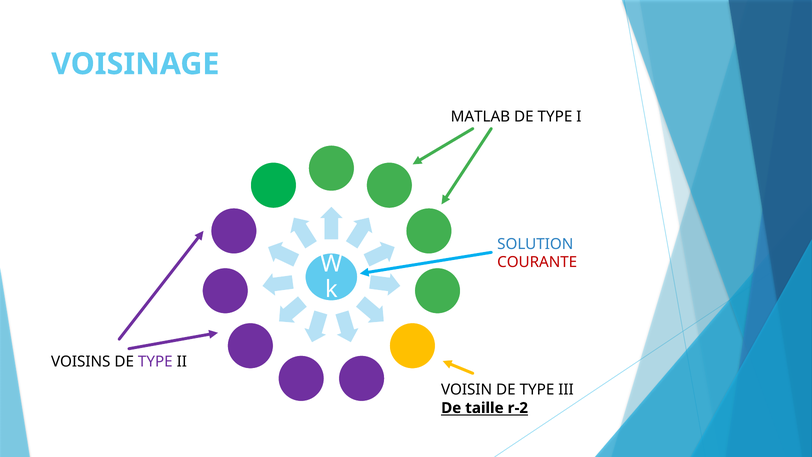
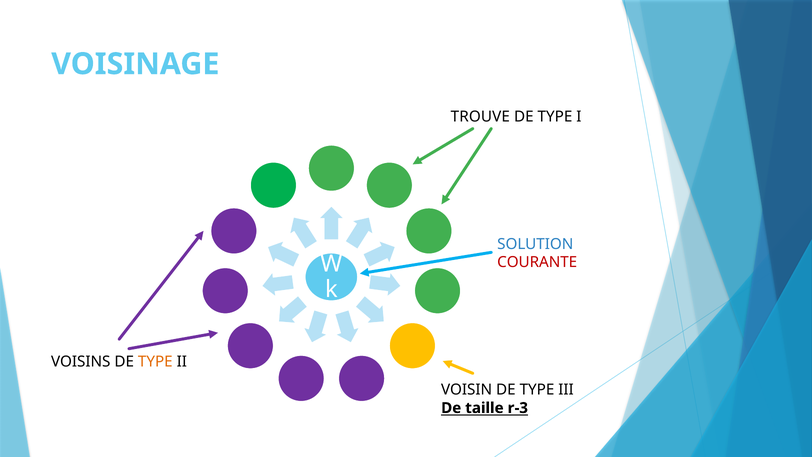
MATLAB: MATLAB -> TROUVE
TYPE at (155, 362) colour: purple -> orange
r-2: r-2 -> r-3
